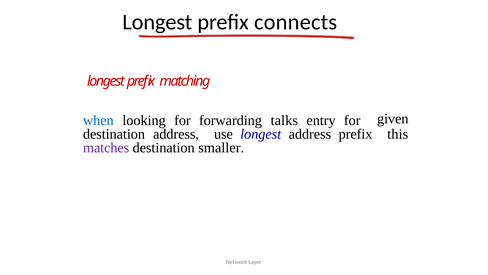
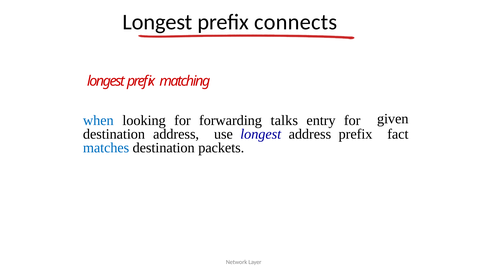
this: this -> fact
matches colour: purple -> blue
smaller: smaller -> packets
